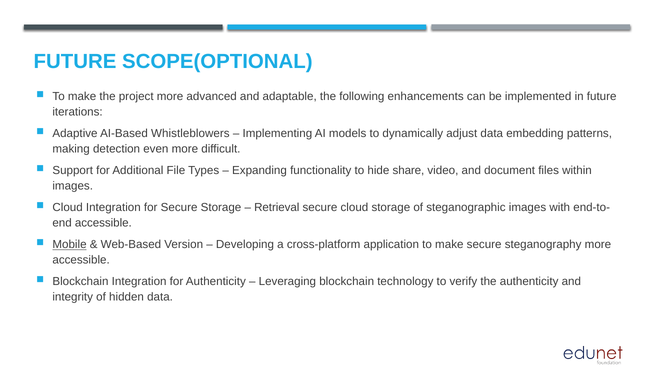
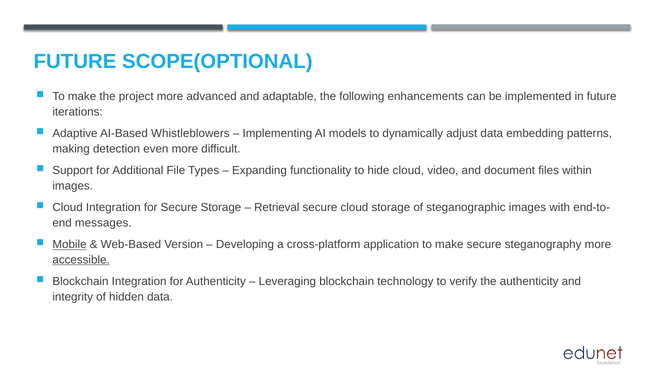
hide share: share -> cloud
accessible at (103, 223): accessible -> messages
accessible at (81, 260) underline: none -> present
